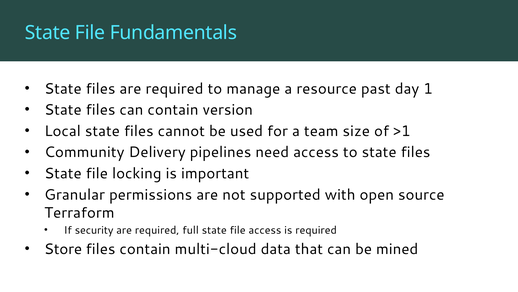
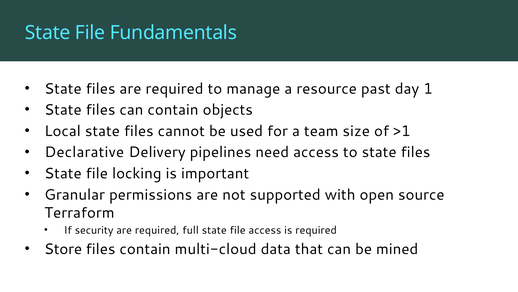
version: version -> objects
Community: Community -> Declarative
